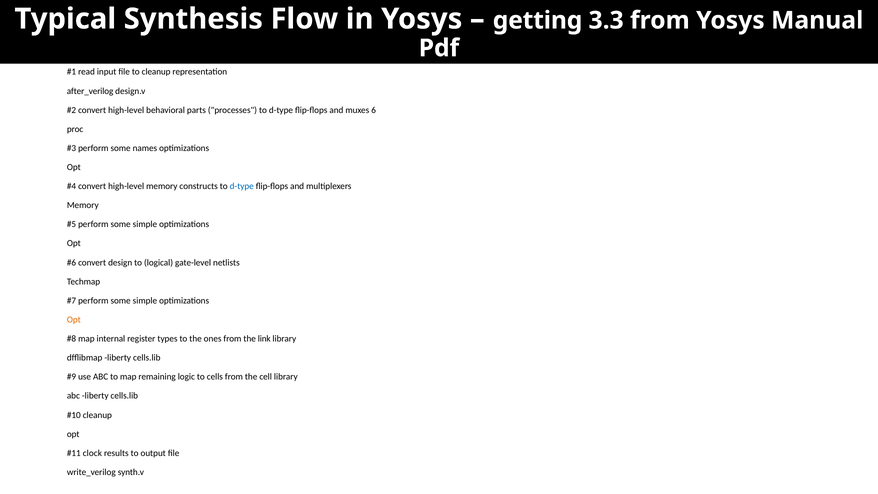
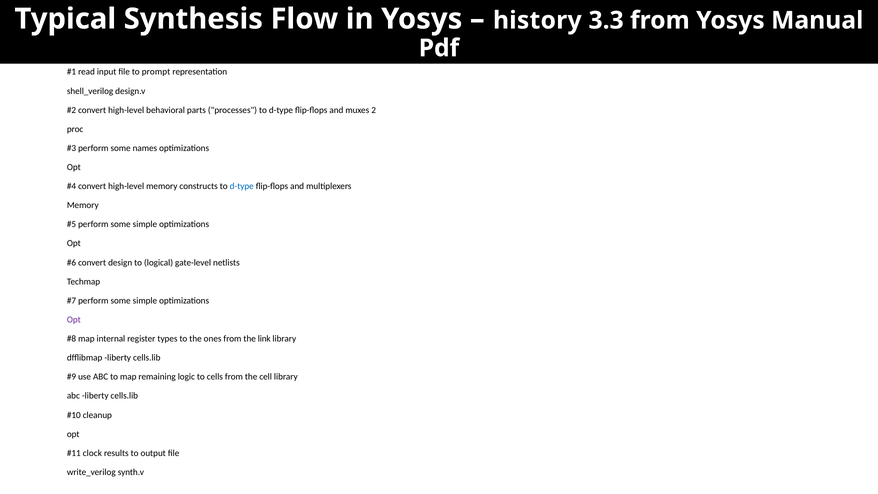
getting: getting -> history
to cleanup: cleanup -> prompt
after_verilog: after_verilog -> shell_verilog
6: 6 -> 2
Opt at (74, 320) colour: orange -> purple
